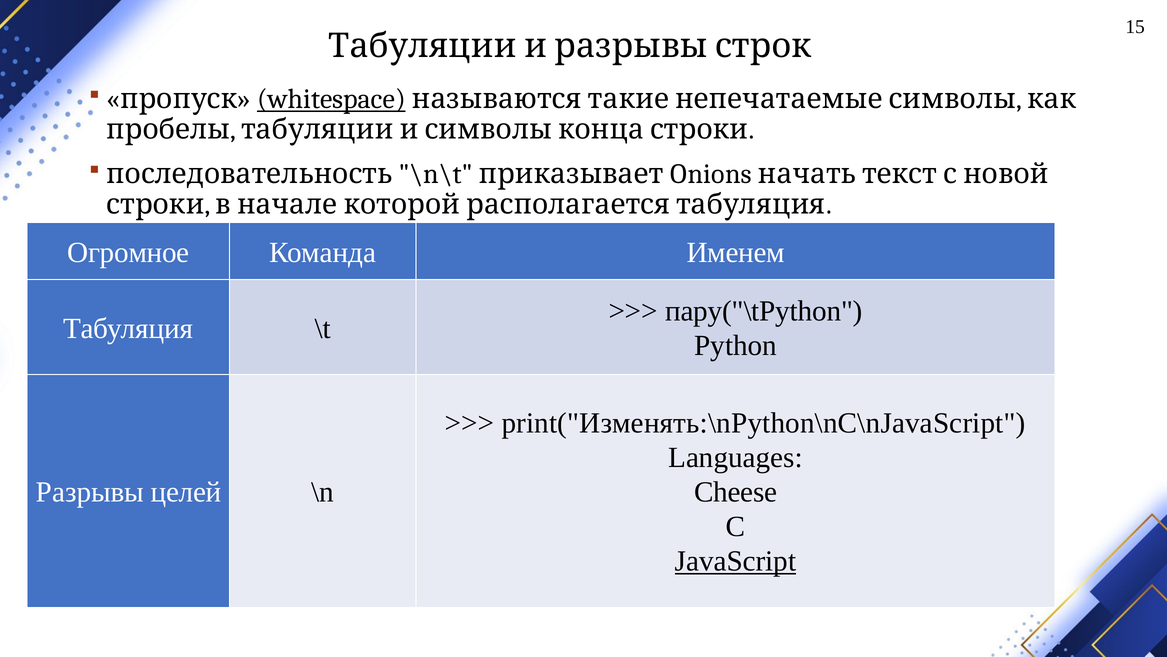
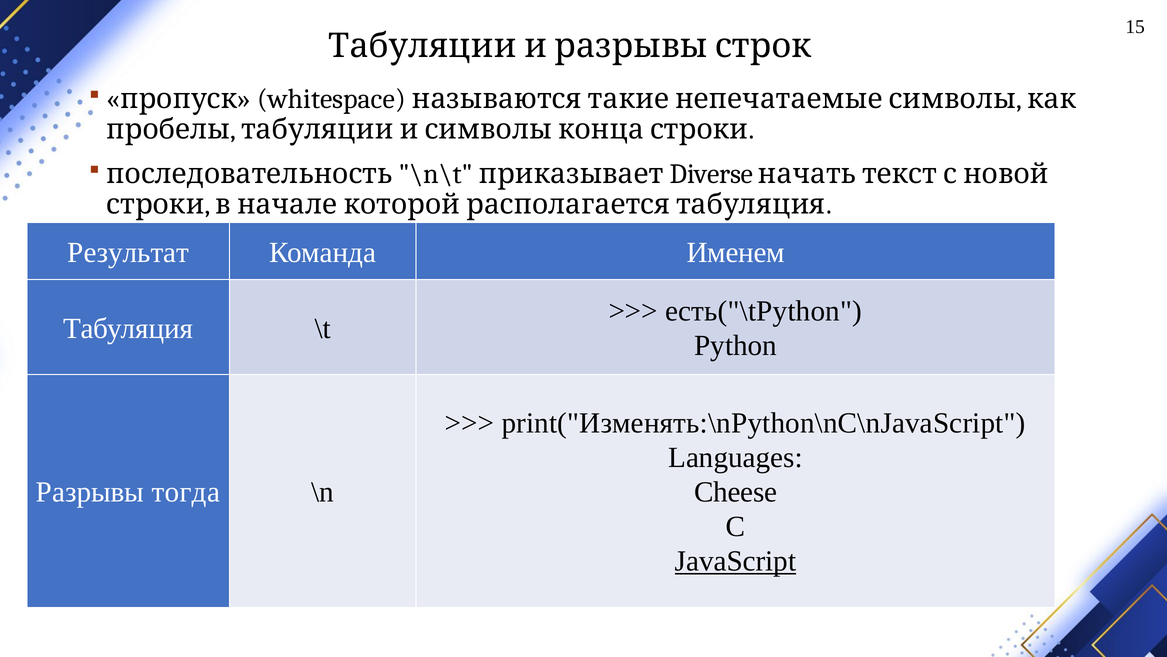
whitespace underline: present -> none
Onions: Onions -> Diverse
Огромное: Огромное -> Результат
пару("\tPython: пару("\tPython -> есть("\tPython
целей: целей -> тогда
